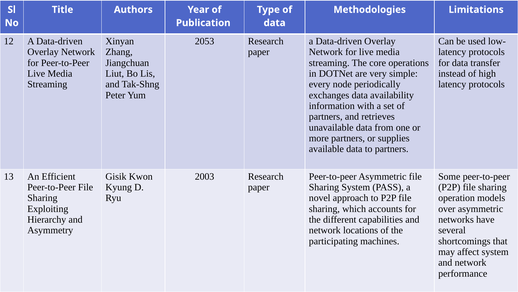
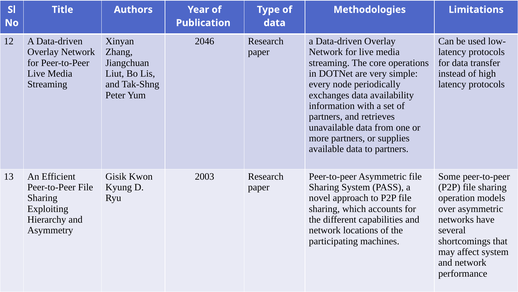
2053: 2053 -> 2046
